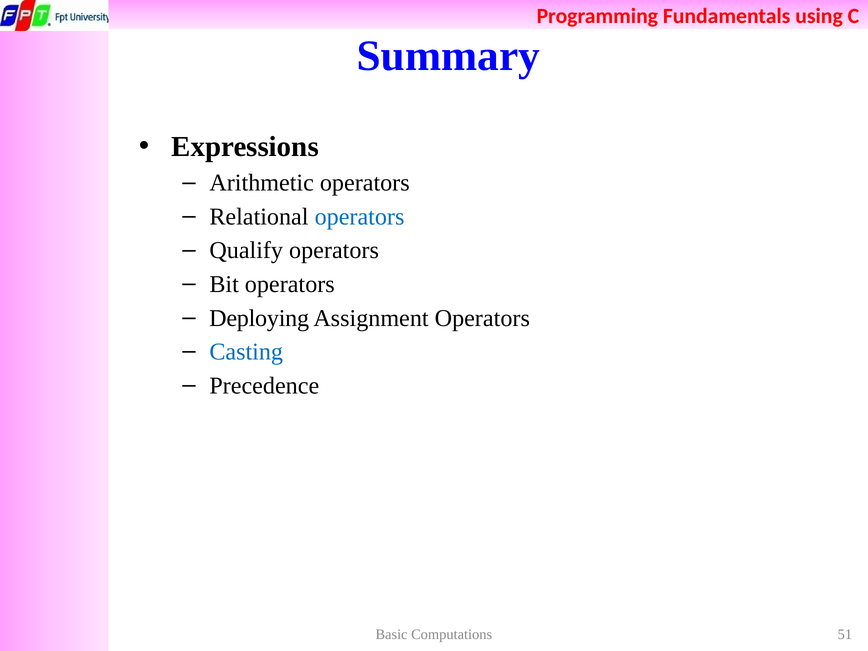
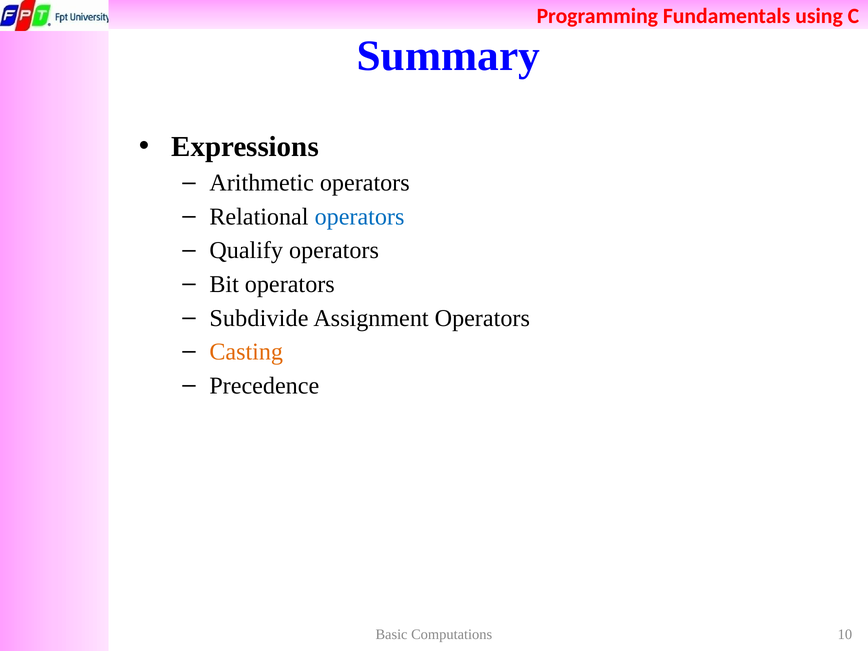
Deploying: Deploying -> Subdivide
Casting colour: blue -> orange
51: 51 -> 10
